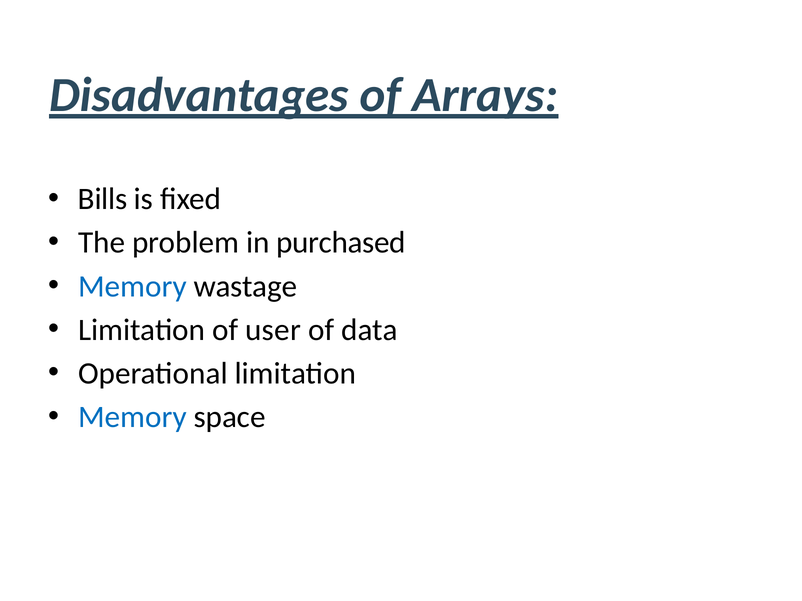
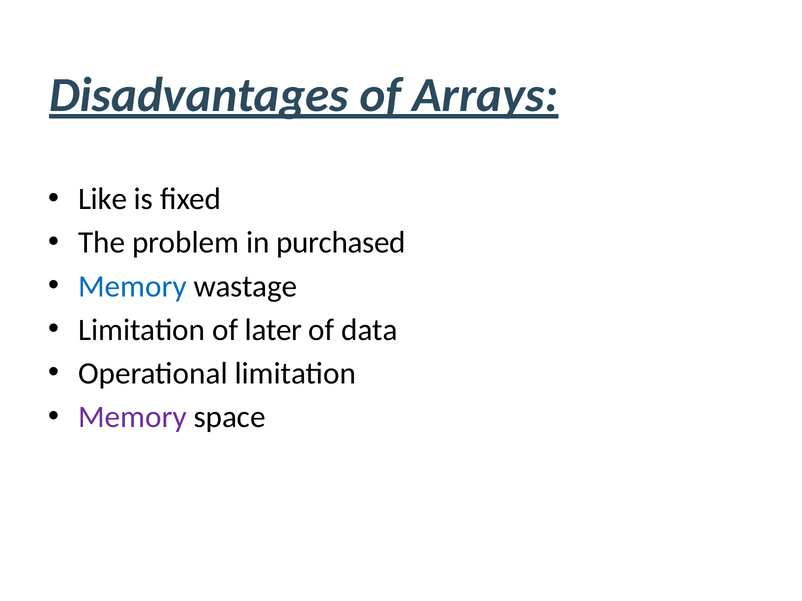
Bills: Bills -> Like
user: user -> later
Memory at (132, 417) colour: blue -> purple
